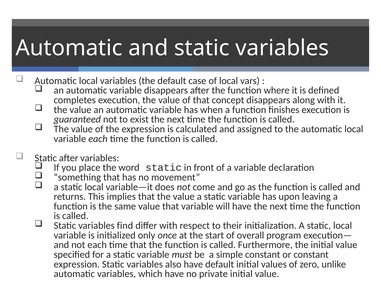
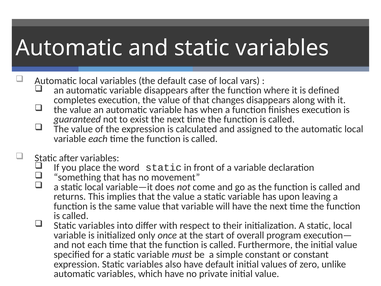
concept: concept -> changes
find: find -> into
